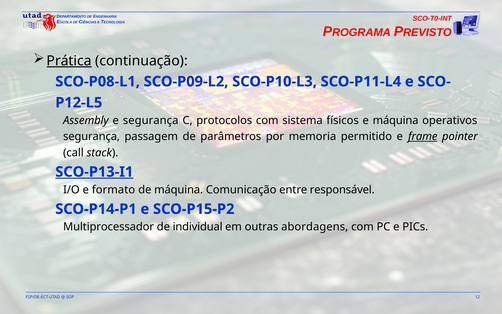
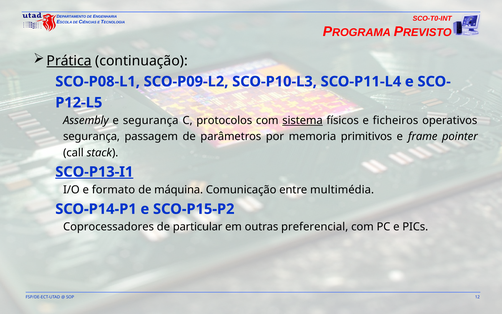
sistema underline: none -> present
e máquina: máquina -> ficheiros
permitido: permitido -> primitivos
frame underline: present -> none
responsável: responsável -> multimédia
Multiprocessador: Multiprocessador -> Coprocessadores
individual: individual -> particular
abordagens: abordagens -> preferencial
